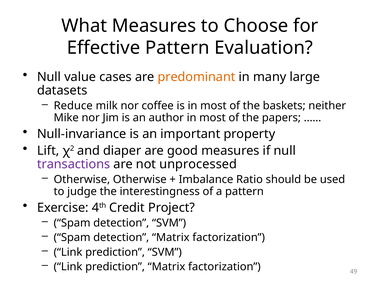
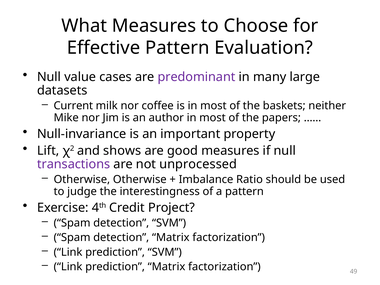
predominant colour: orange -> purple
Reduce: Reduce -> Current
diaper: diaper -> shows
